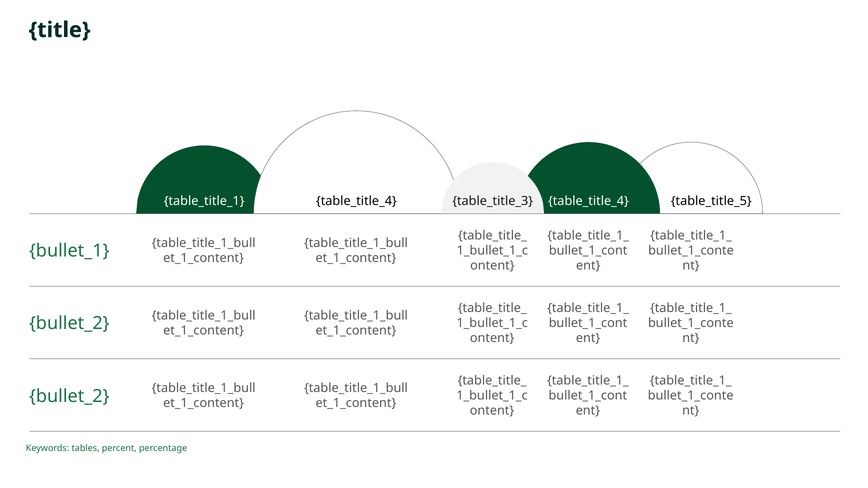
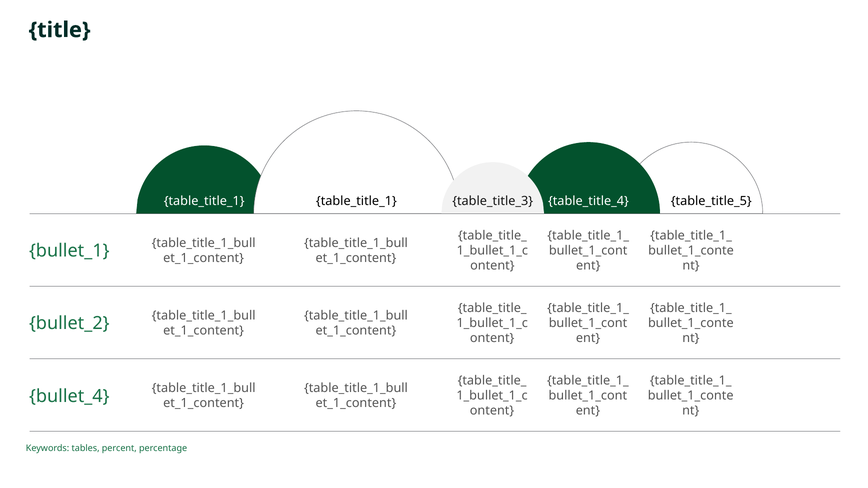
table_title_4 at (356, 201): table_title_4 -> table_title_1
bullet_2 at (69, 396): bullet_2 -> bullet_4
